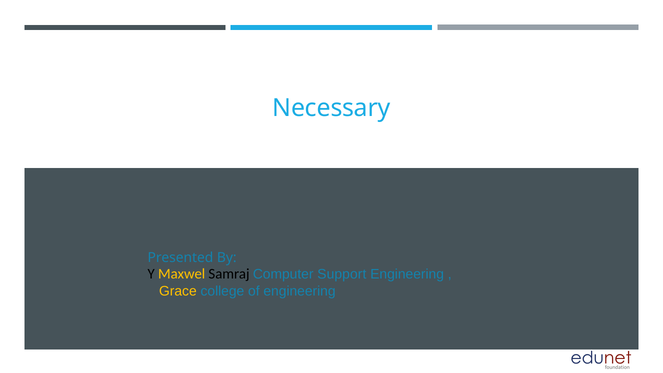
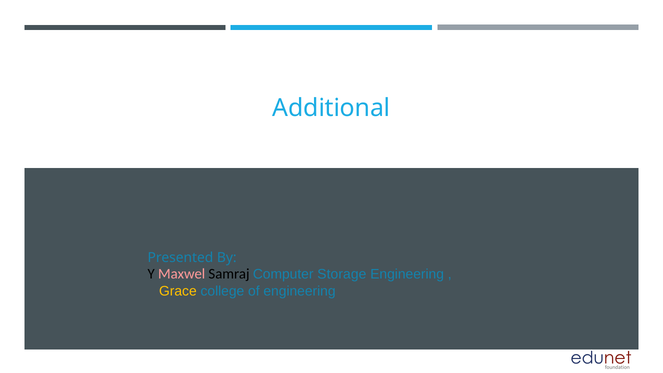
Necessary: Necessary -> Additional
Maxwel colour: yellow -> pink
Support: Support -> Storage
